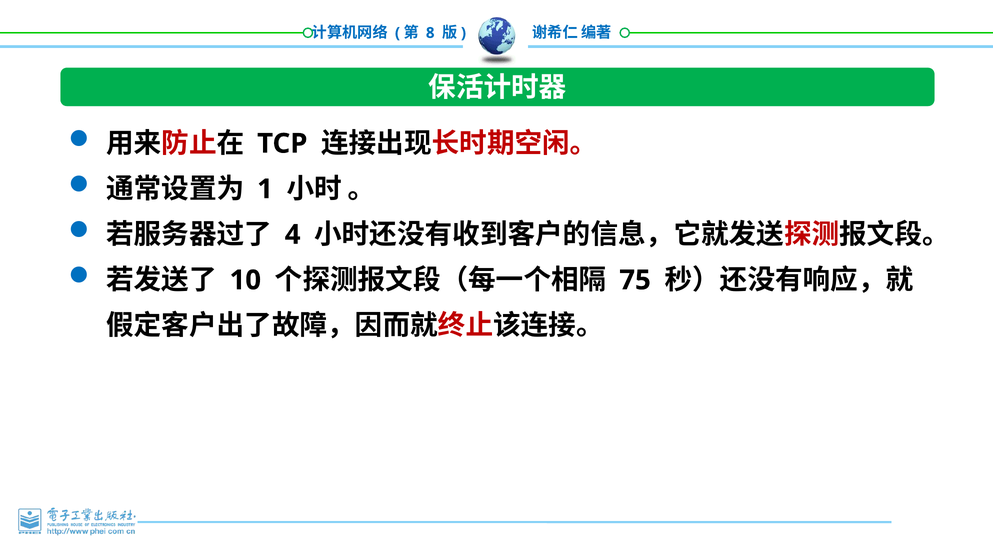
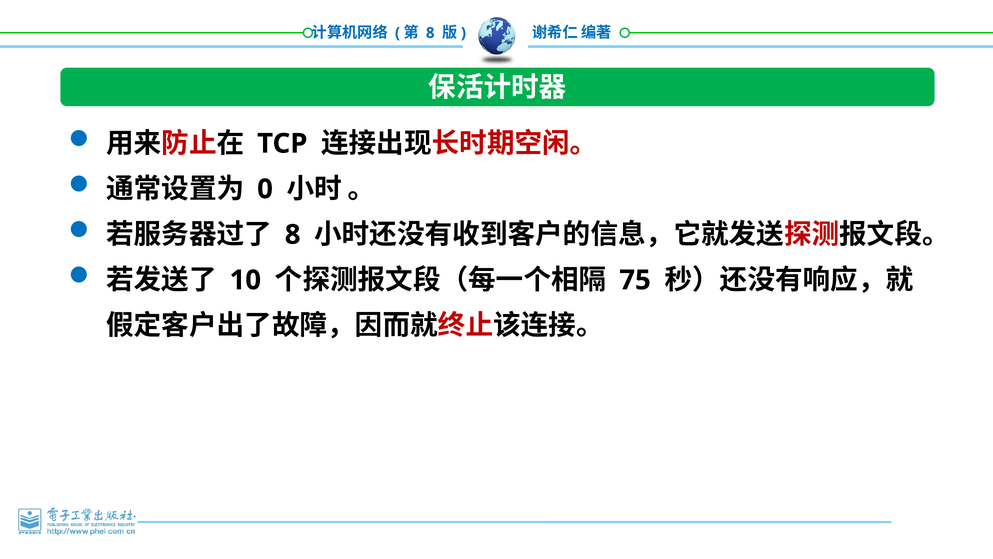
1: 1 -> 0
4 at (293, 234): 4 -> 8
